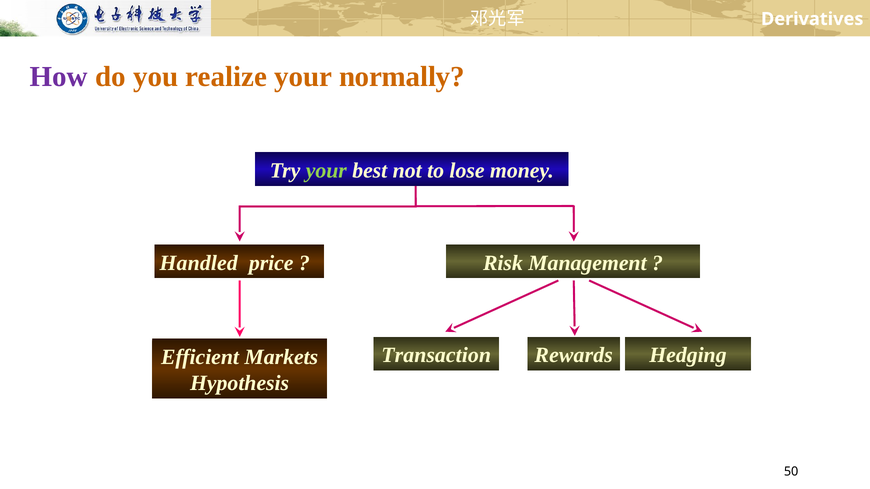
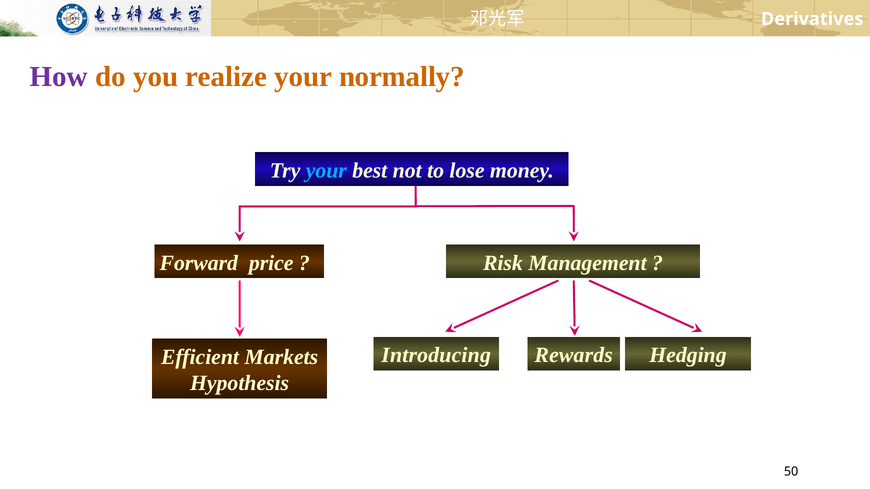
your at (326, 171) colour: light green -> light blue
Handled: Handled -> Forward
Transaction: Transaction -> Introducing
